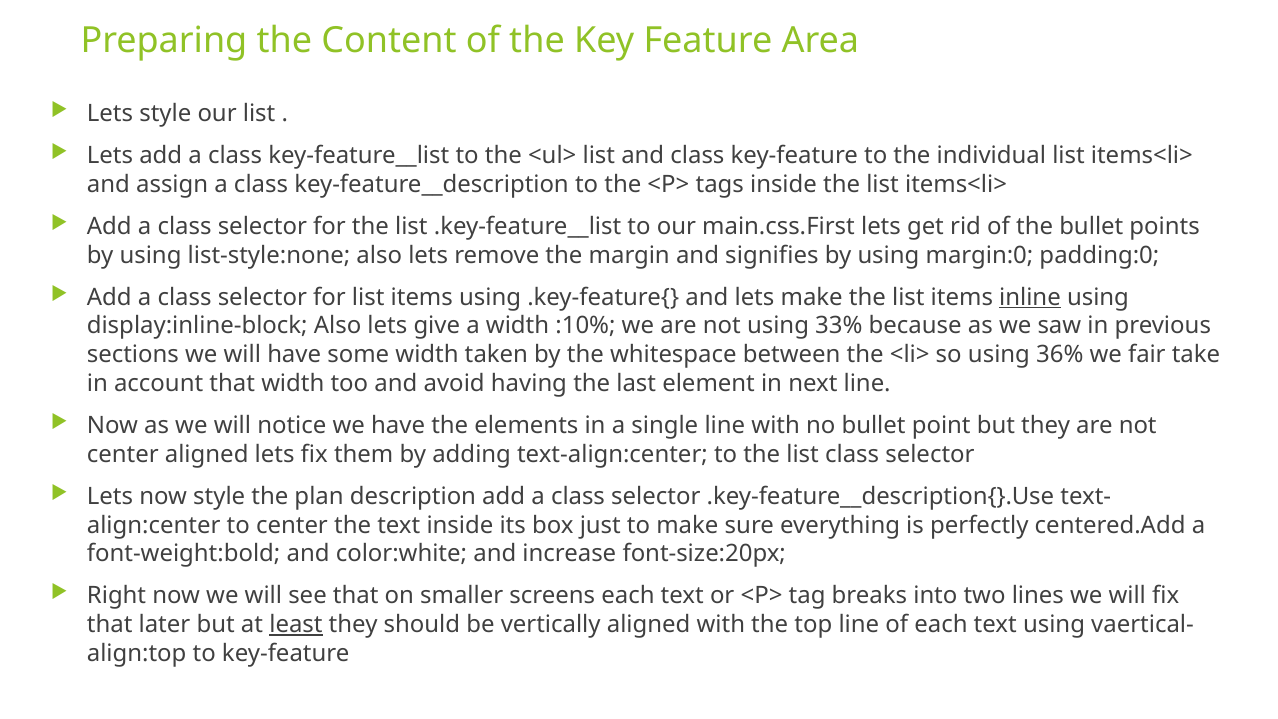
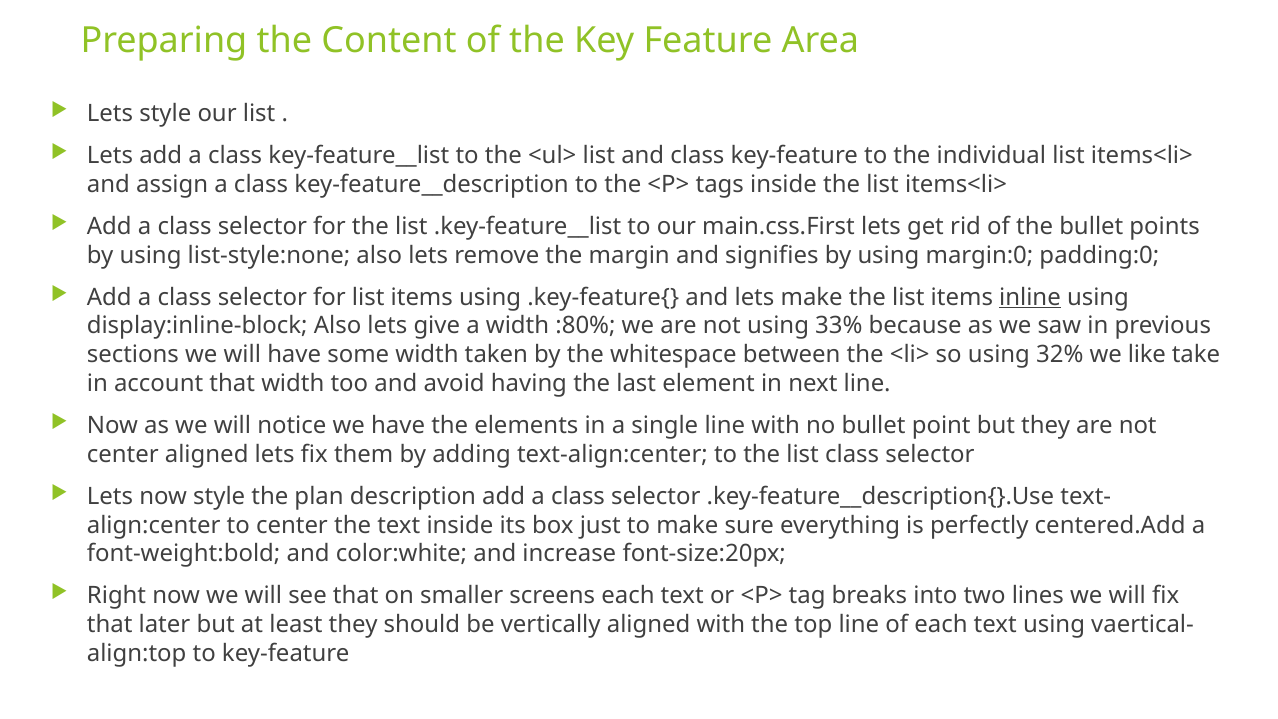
:10%: :10% -> :80%
36%: 36% -> 32%
fair: fair -> like
least underline: present -> none
